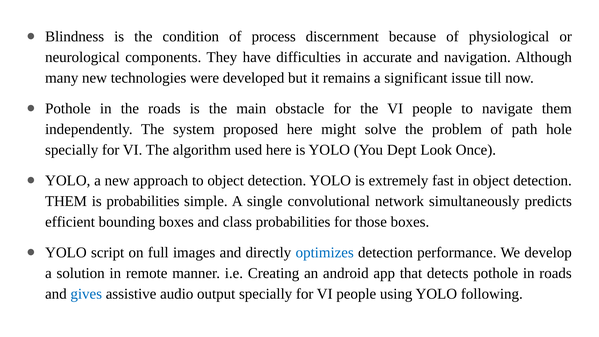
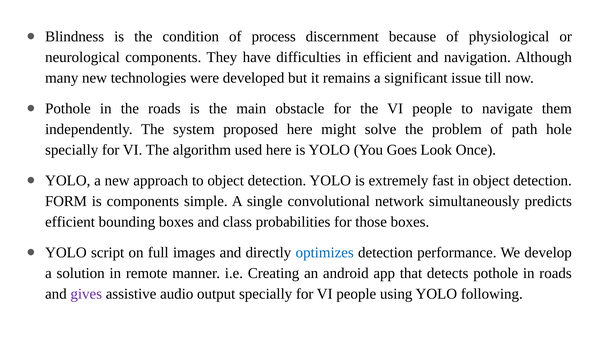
in accurate: accurate -> efficient
Dept: Dept -> Goes
THEM at (66, 201): THEM -> FORM
is probabilities: probabilities -> components
gives colour: blue -> purple
